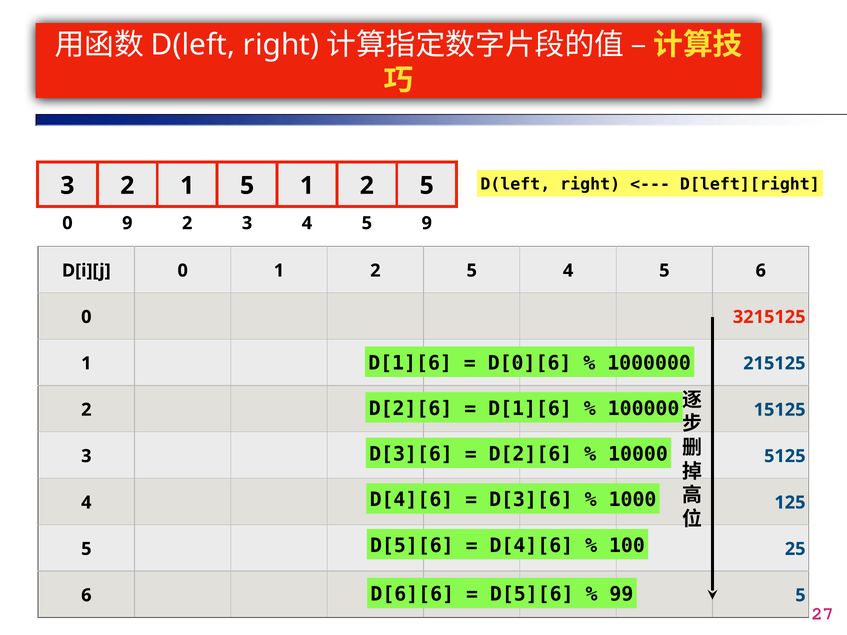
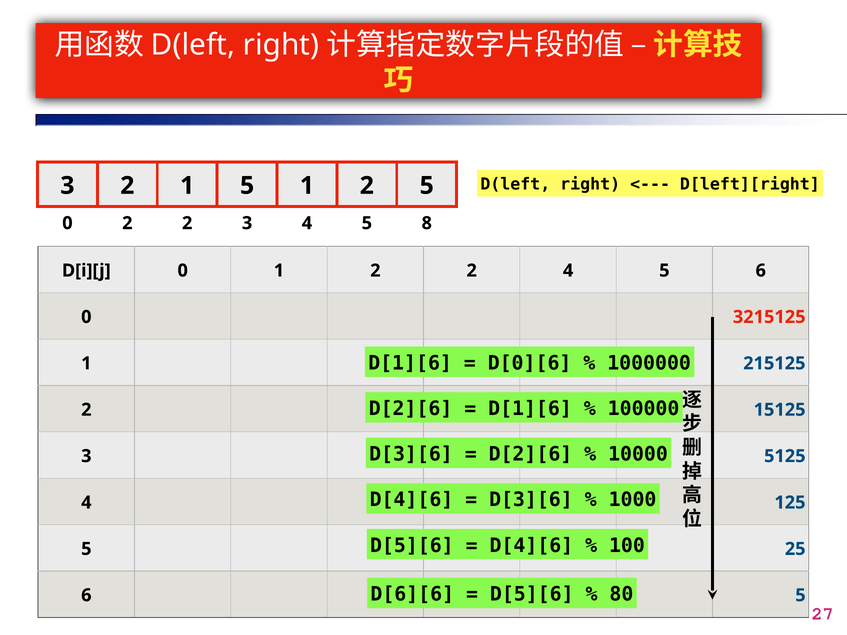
0 9: 9 -> 2
5 9: 9 -> 8
0 1 2 5: 5 -> 2
99: 99 -> 80
